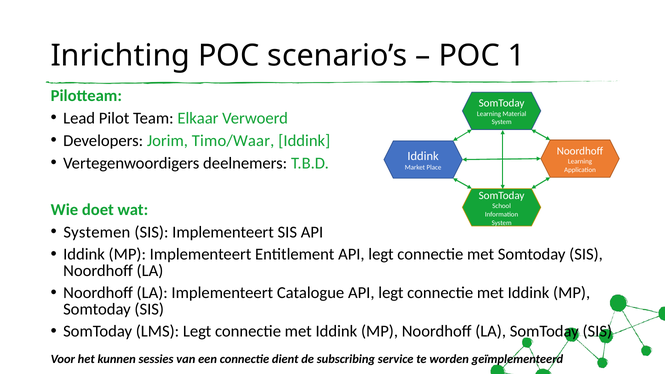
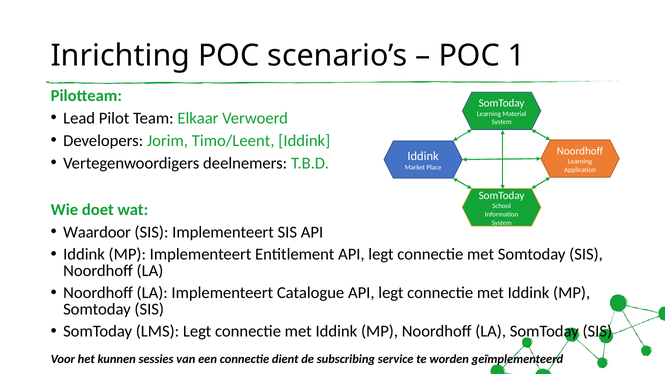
Timo/Waar: Timo/Waar -> Timo/Leent
Systemen: Systemen -> Waardoor
